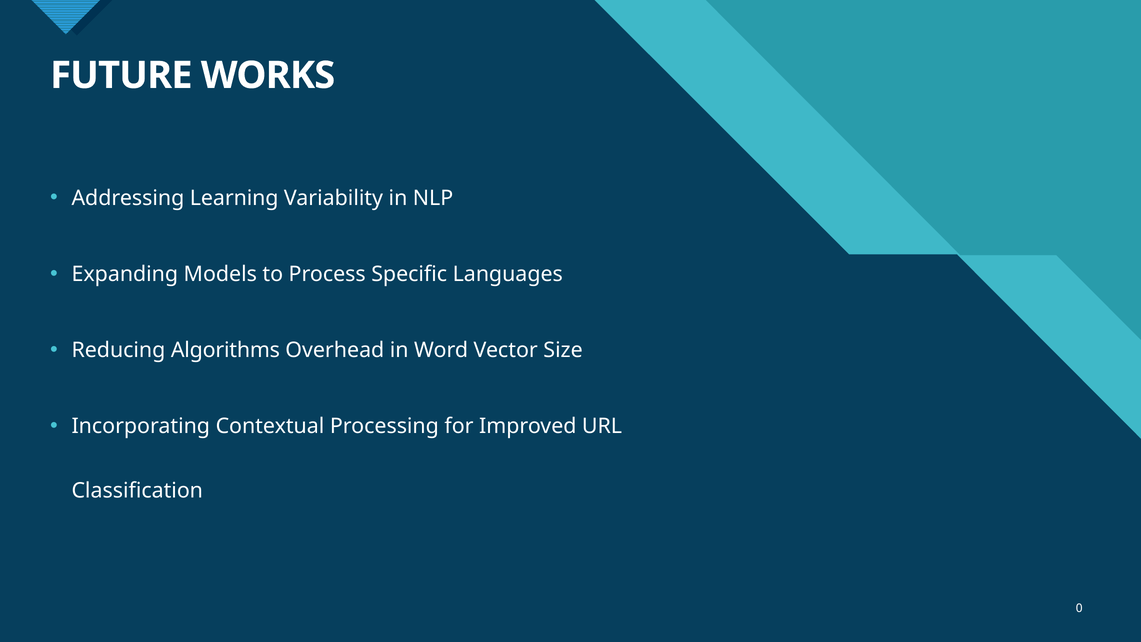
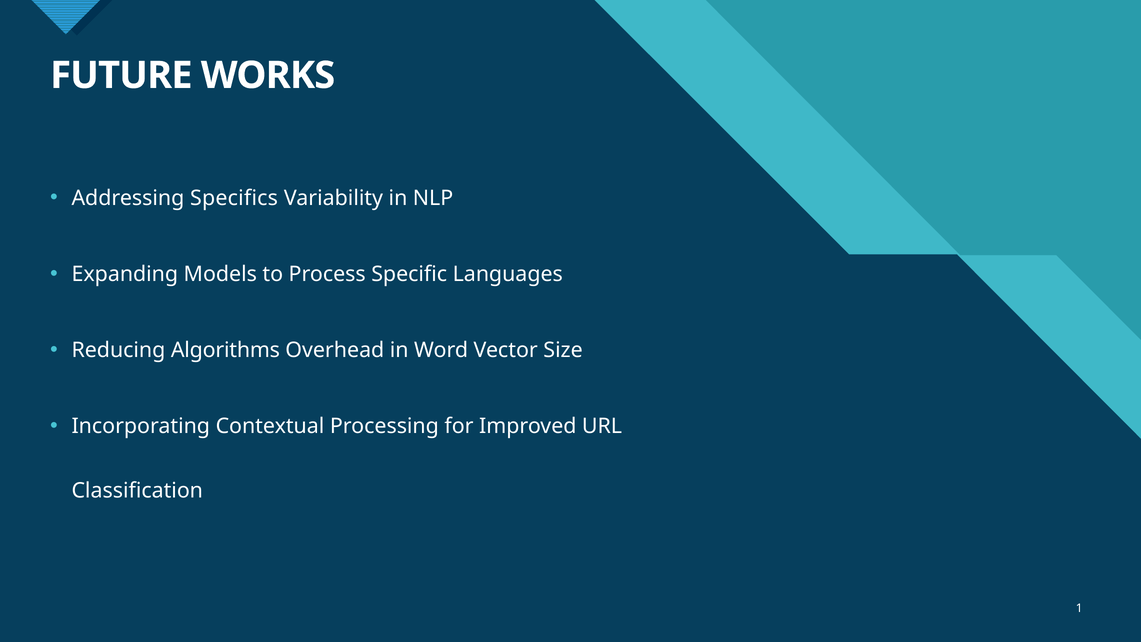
Learning: Learning -> Specifics
0: 0 -> 1
